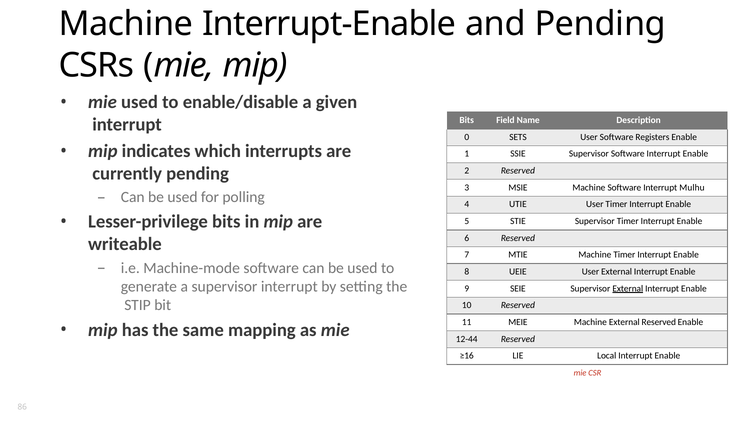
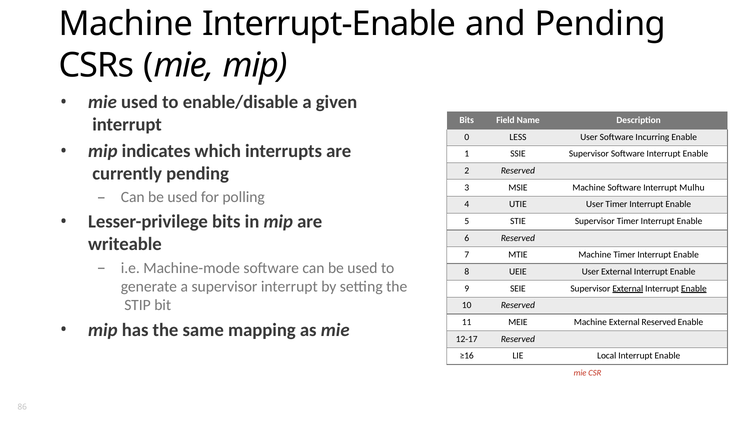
SETS: SETS -> LESS
Registers: Registers -> Incurring
Enable at (694, 288) underline: none -> present
12-44: 12-44 -> 12-17
